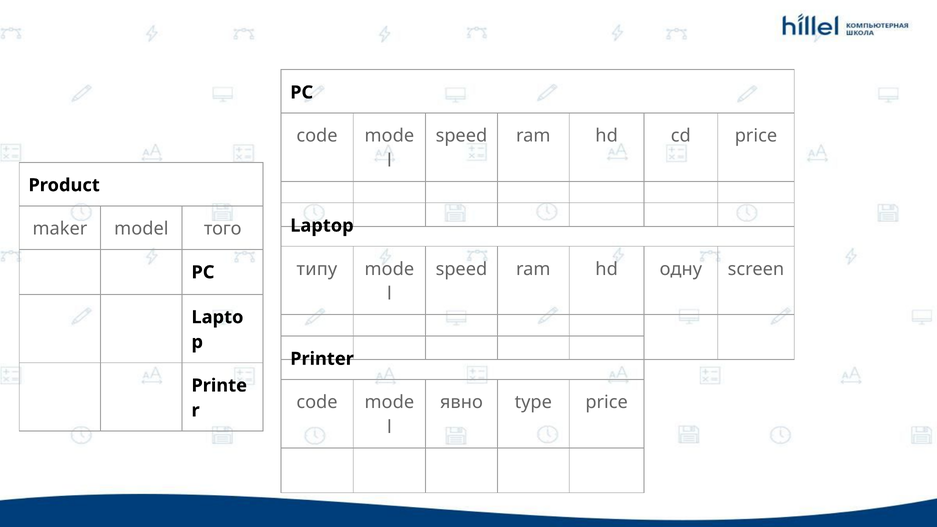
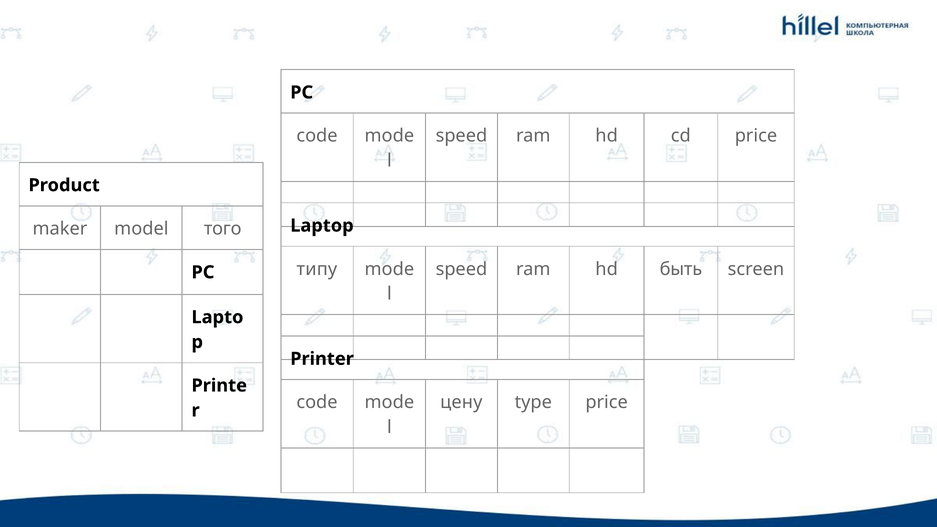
одну: одну -> быть
явно: явно -> цену
